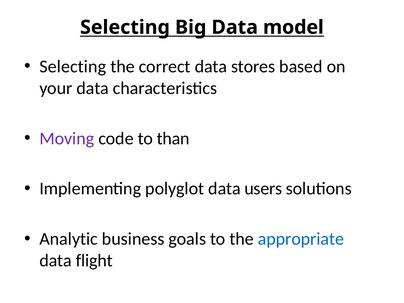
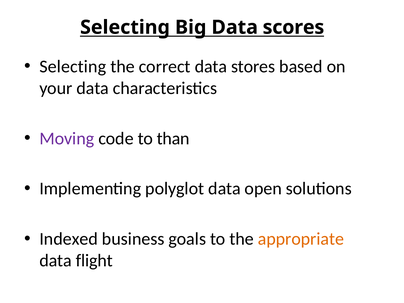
model: model -> scores
users: users -> open
Analytic: Analytic -> Indexed
appropriate colour: blue -> orange
